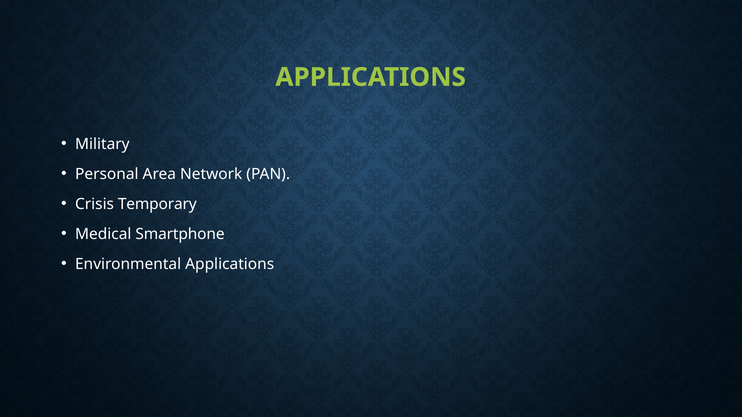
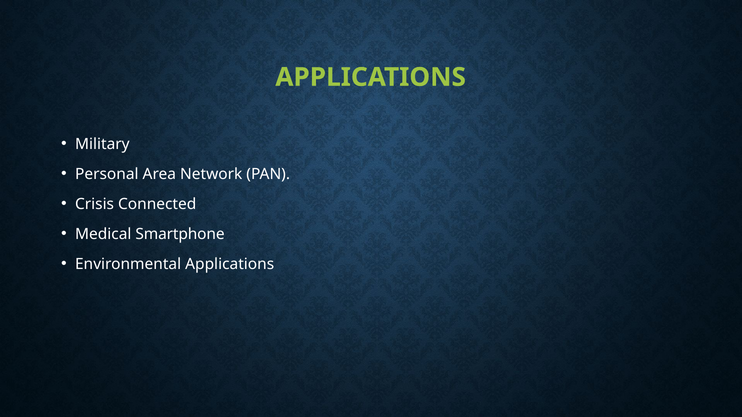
Temporary: Temporary -> Connected
